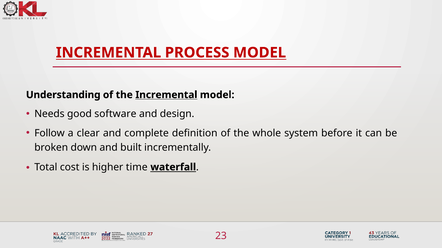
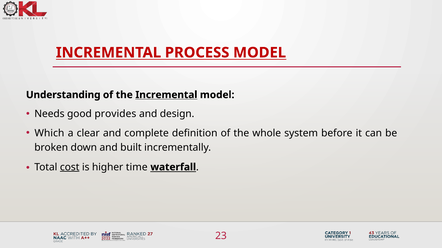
software: software -> provides
Follow: Follow -> Which
cost underline: none -> present
